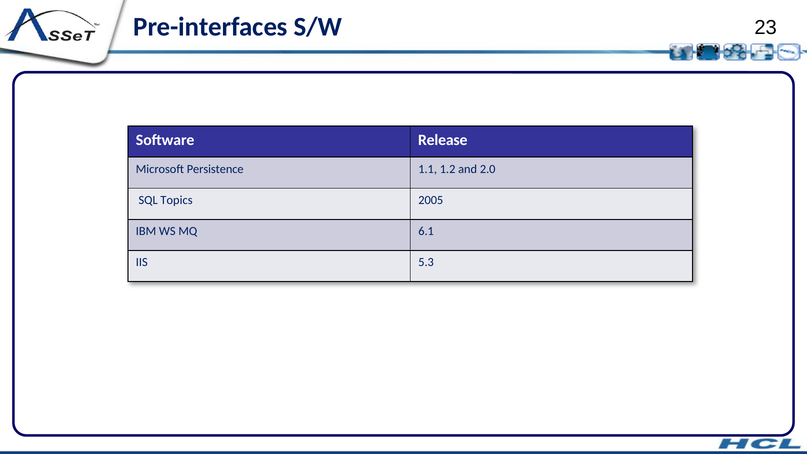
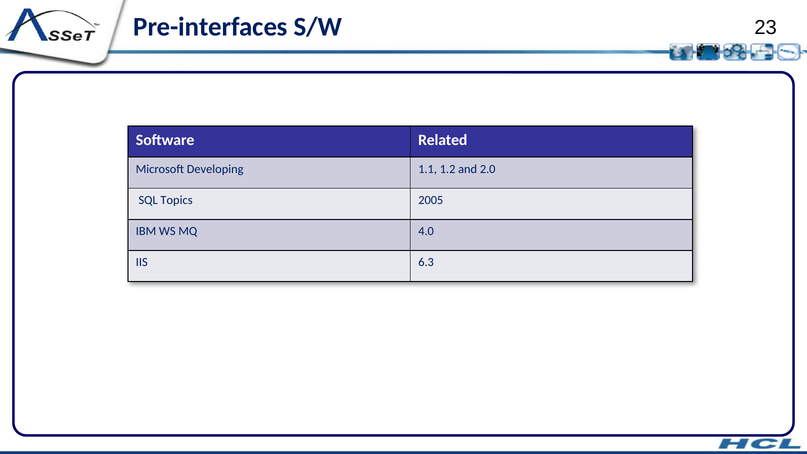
Release: Release -> Related
Persistence: Persistence -> Developing
6.1: 6.1 -> 4.0
5.3: 5.3 -> 6.3
